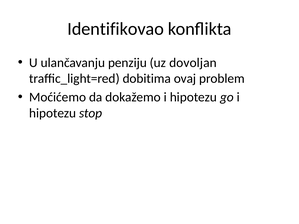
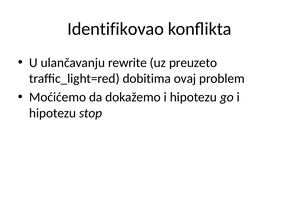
penziju: penziju -> rewrite
dovoljan: dovoljan -> preuzeto
